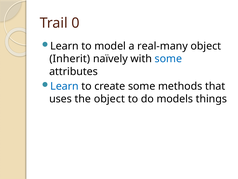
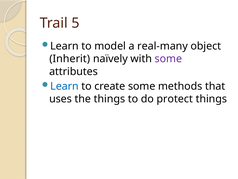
0: 0 -> 5
some at (168, 59) colour: blue -> purple
the object: object -> things
models: models -> protect
